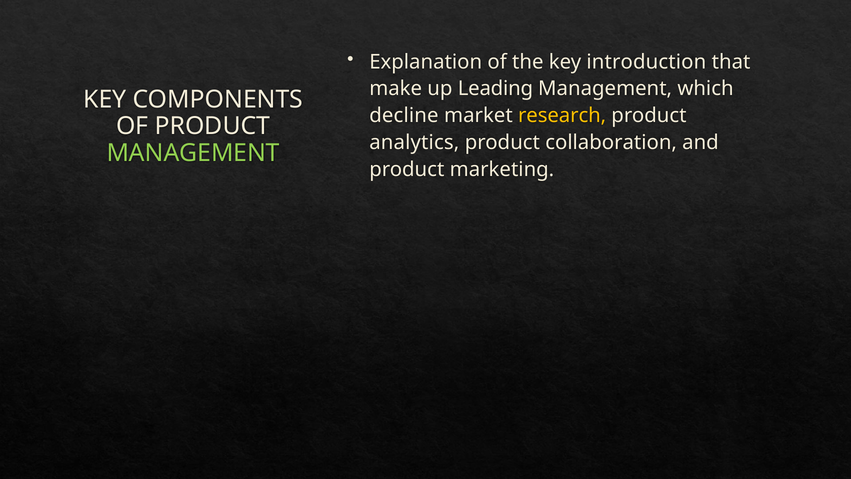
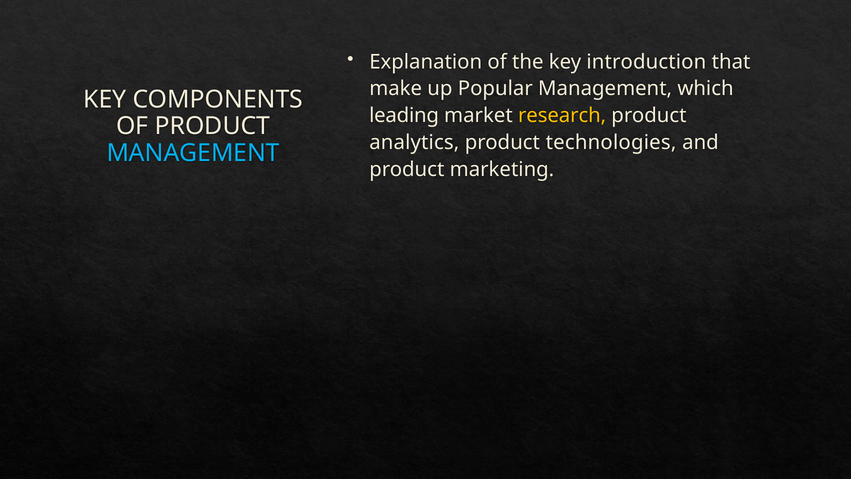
Leading: Leading -> Popular
decline: decline -> leading
collaboration: collaboration -> technologies
MANAGEMENT at (193, 153) colour: light green -> light blue
